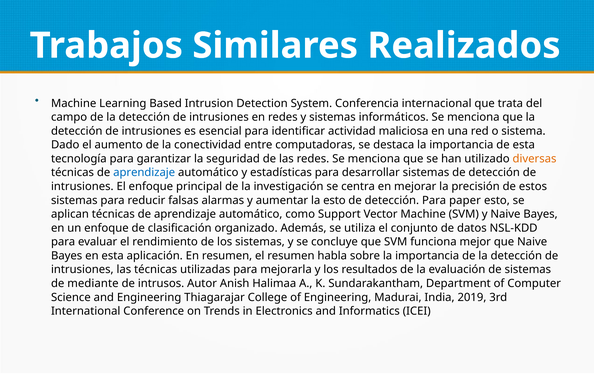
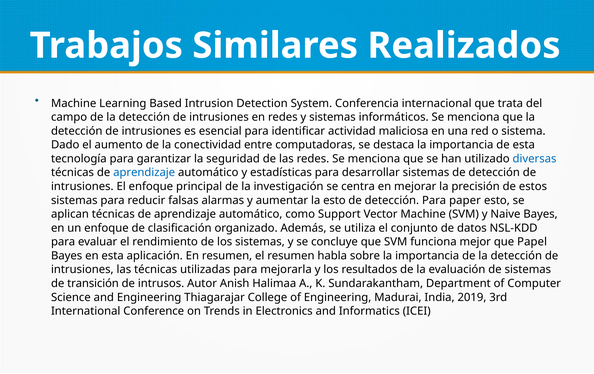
diversas colour: orange -> blue
que Naive: Naive -> Papel
mediante: mediante -> transición
